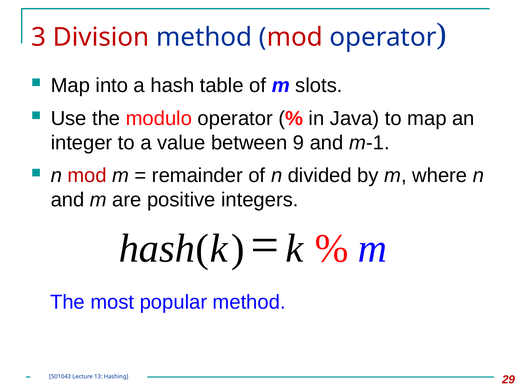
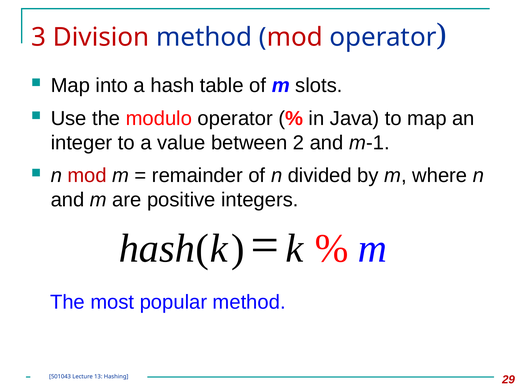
9: 9 -> 2
